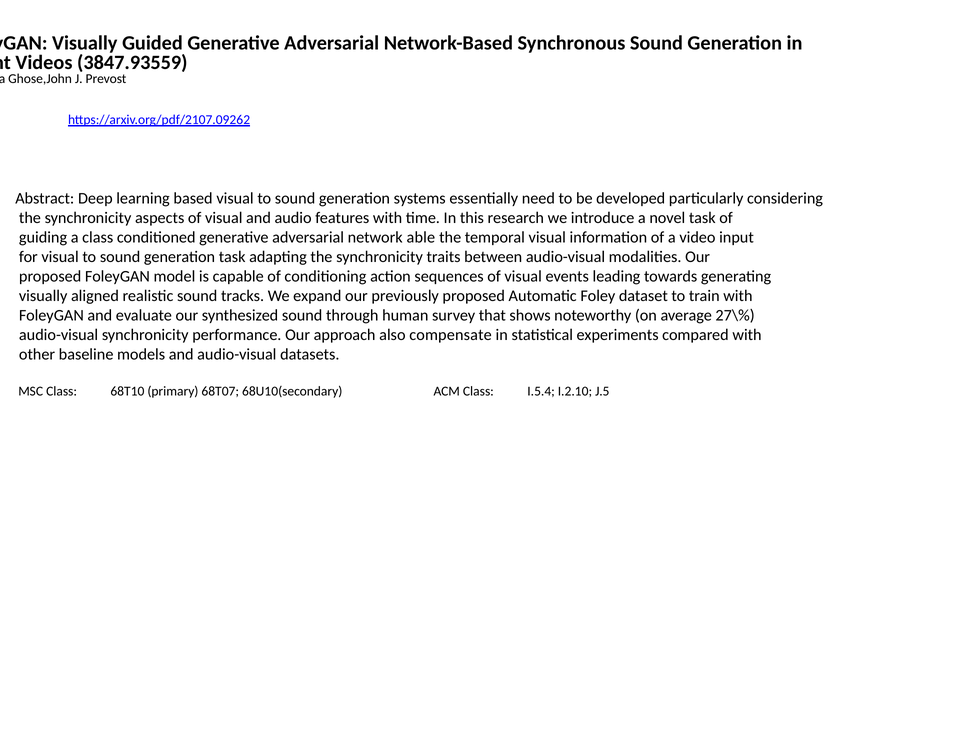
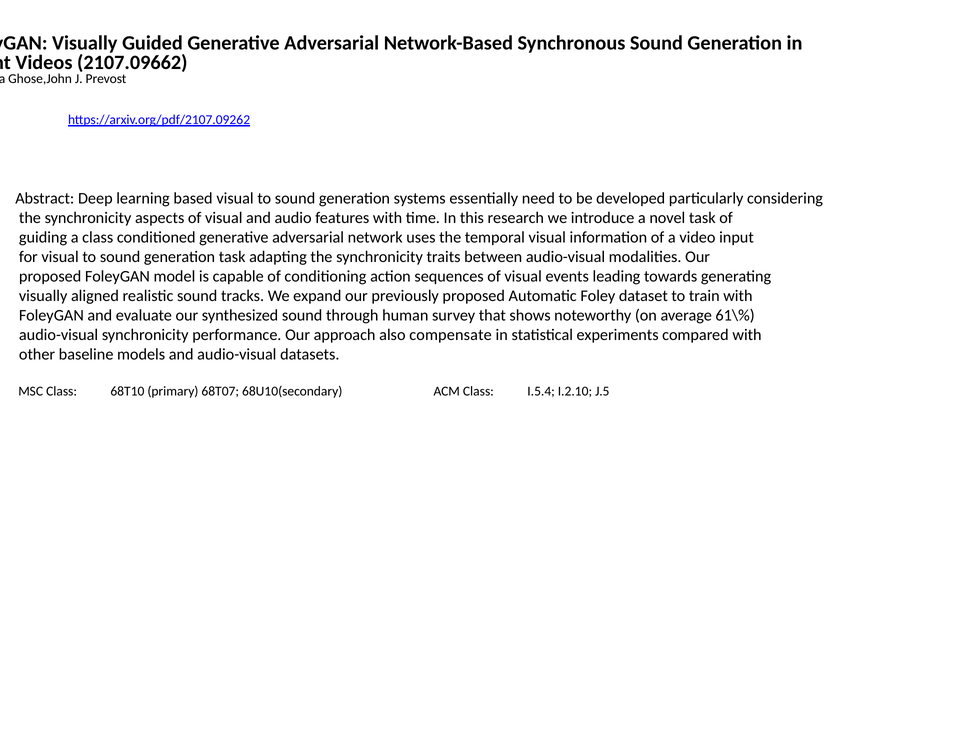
3847.93559: 3847.93559 -> 2107.09662
able: able -> uses
27\%: 27\% -> 61\%
